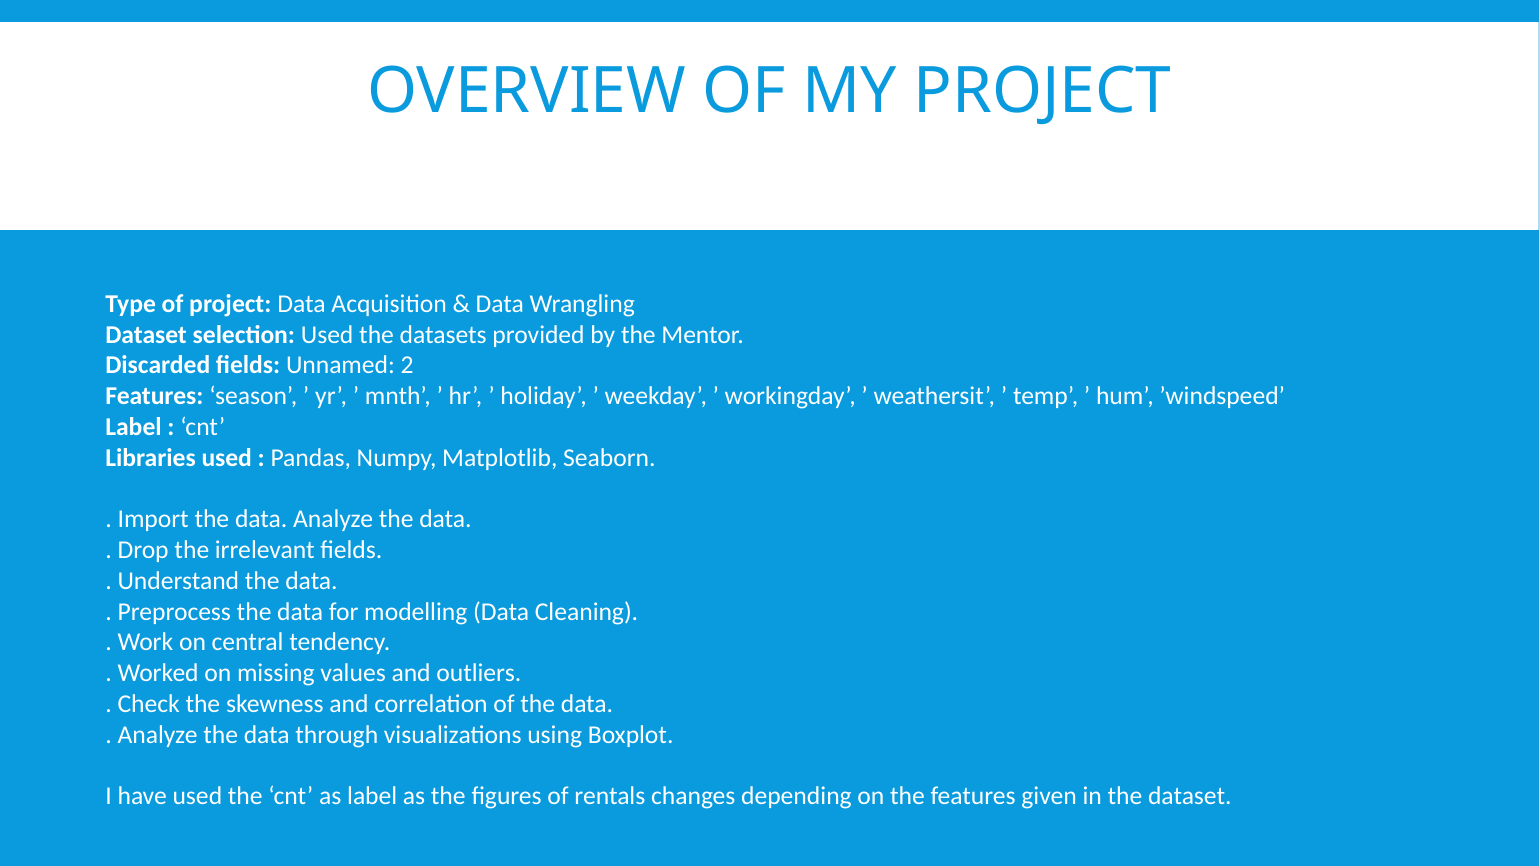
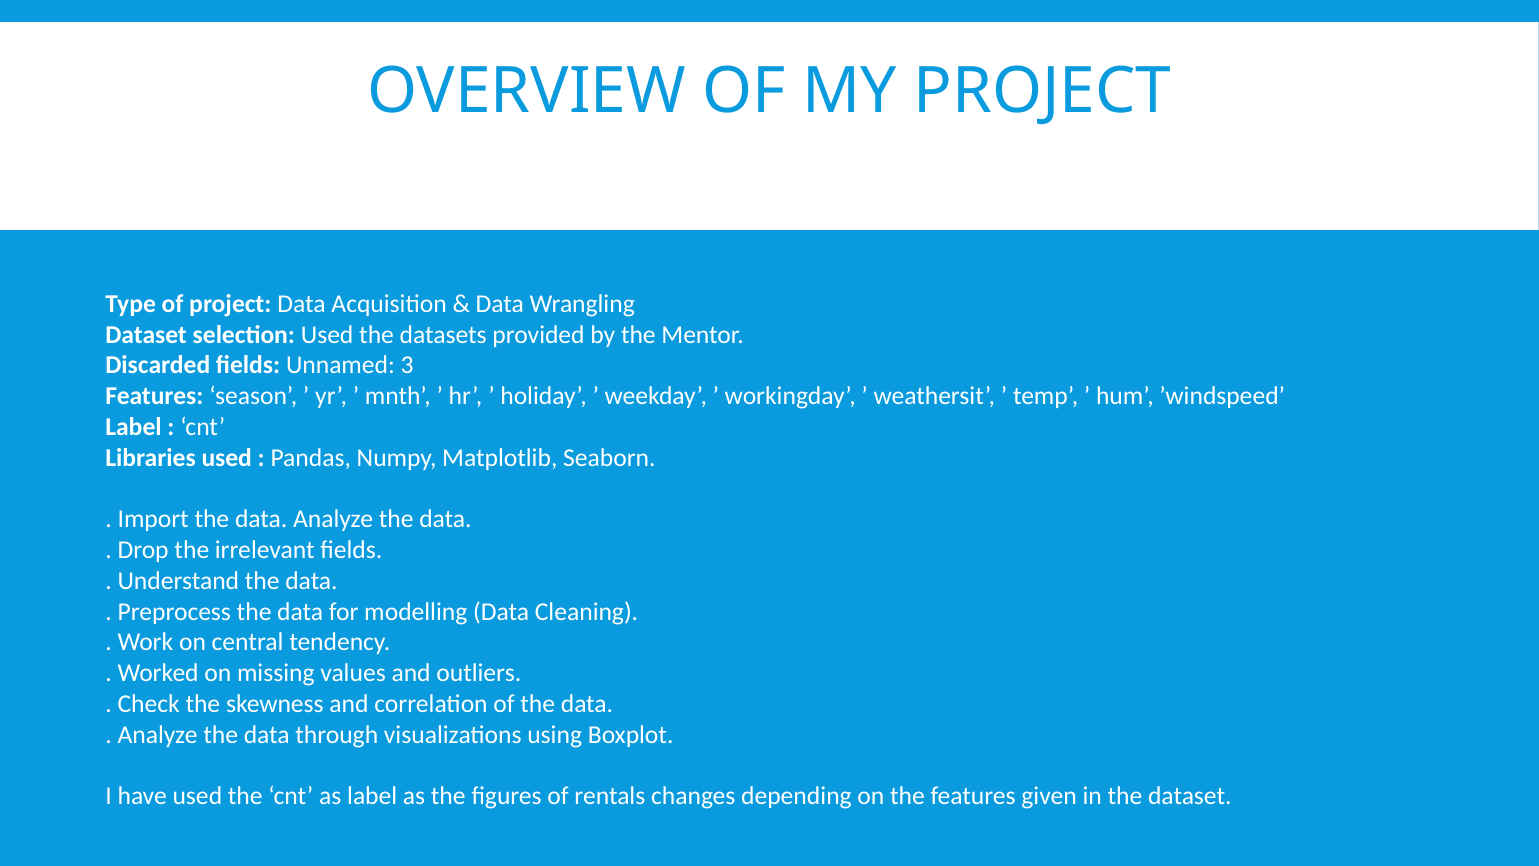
2: 2 -> 3
